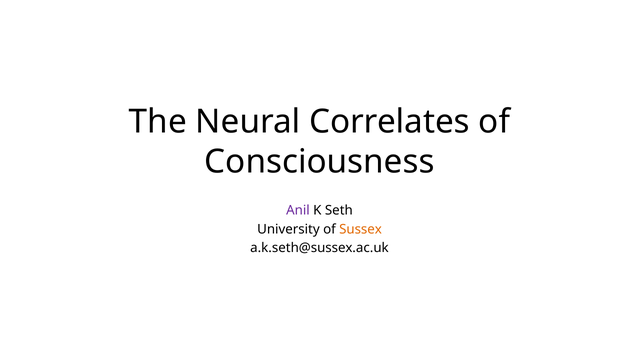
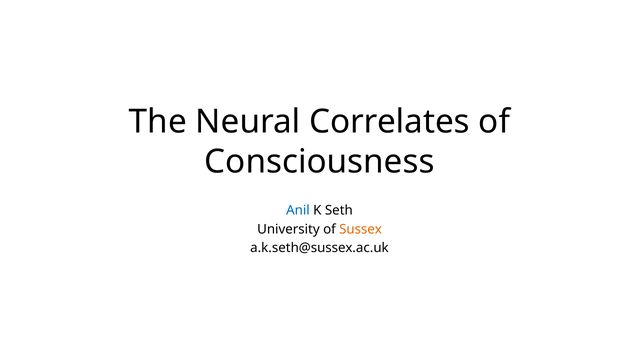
Anil colour: purple -> blue
